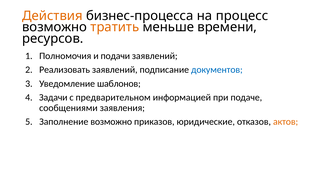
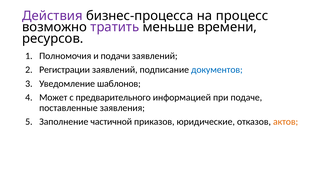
Действия colour: orange -> purple
тратить colour: orange -> purple
Реализовать: Реализовать -> Регистрации
Задачи: Задачи -> Может
предварительном: предварительном -> предварительного
сообщениями: сообщениями -> поставленные
Заполнение возможно: возможно -> частичной
